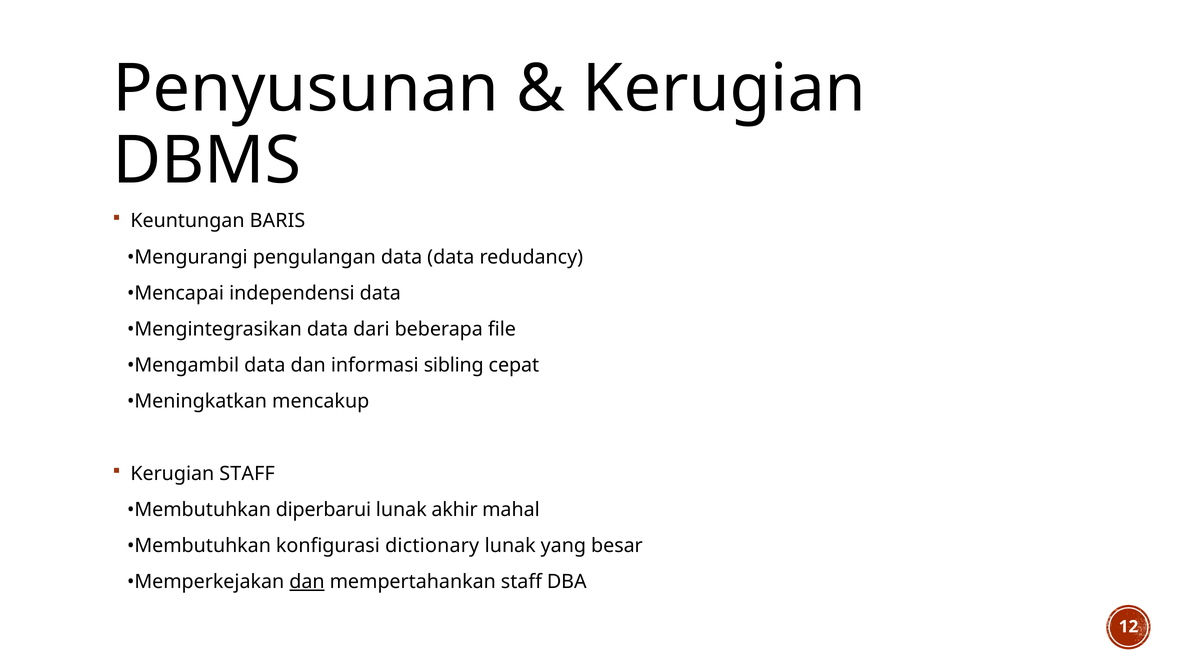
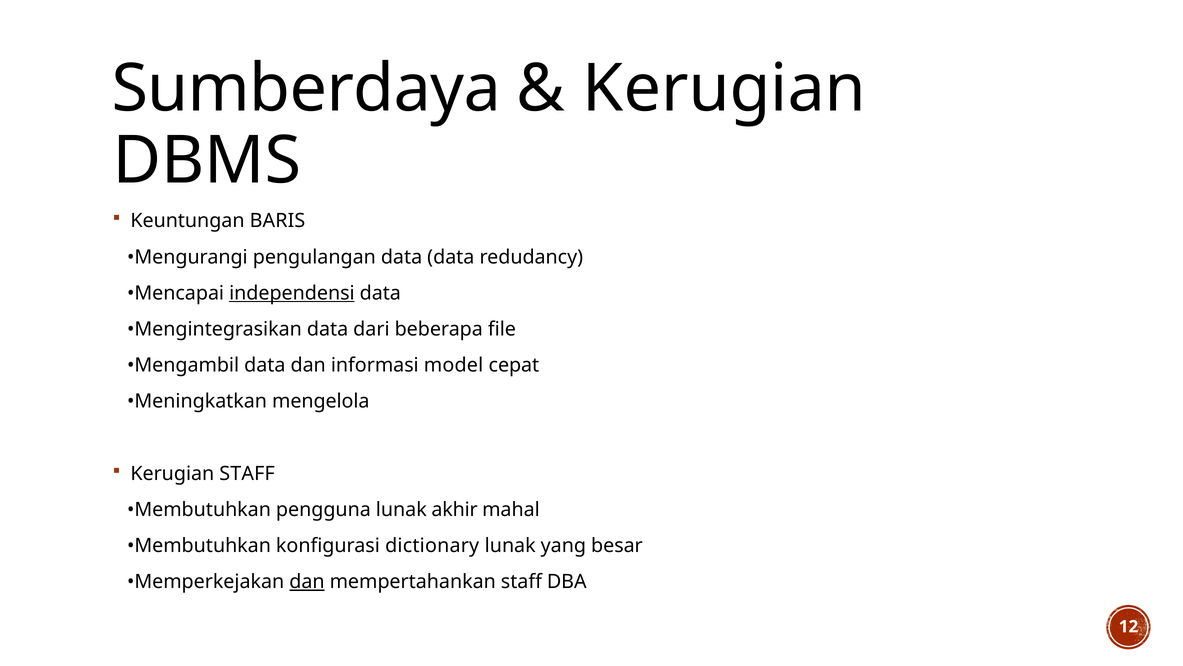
Penyusunan: Penyusunan -> Sumberdaya
independensi underline: none -> present
sibling: sibling -> model
mencakup: mencakup -> mengelola
diperbarui: diperbarui -> pengguna
